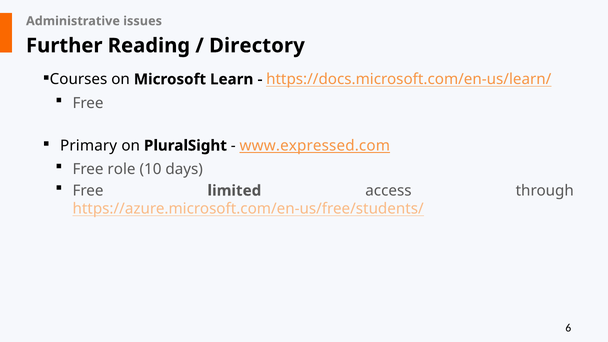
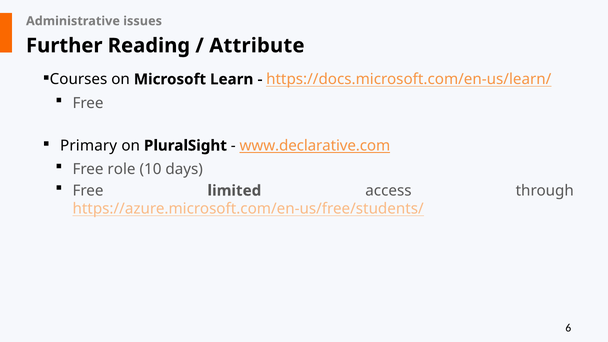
Directory: Directory -> Attribute
www.expressed.com: www.expressed.com -> www.declarative.com
